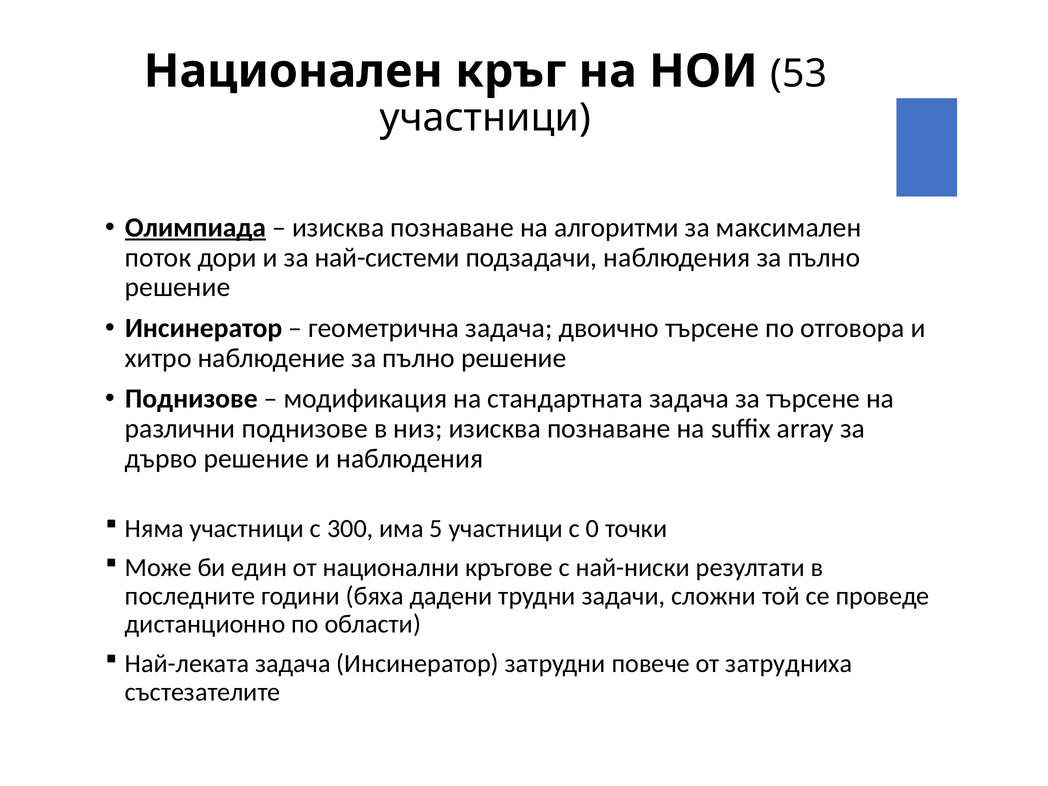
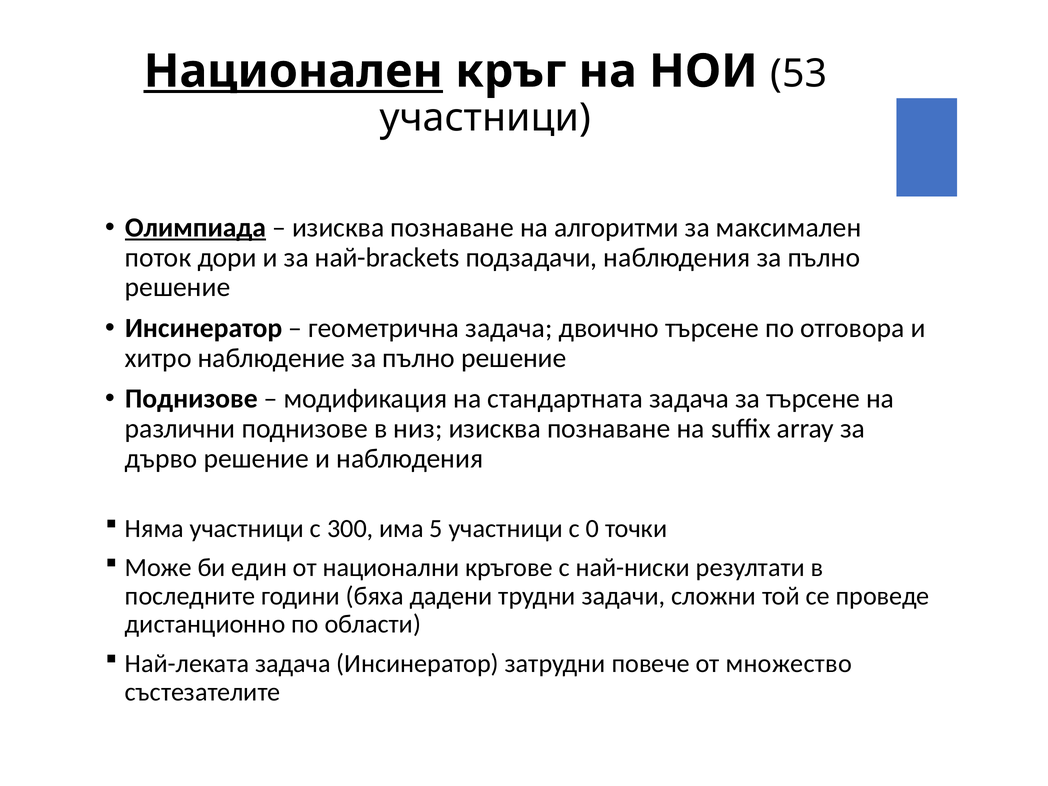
Национален underline: none -> present
най-системи: най-системи -> най-brackets
затрудниха: затрудниха -> множество
